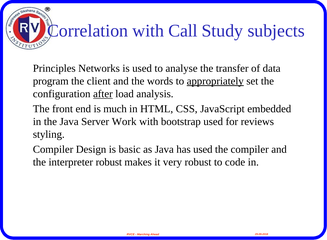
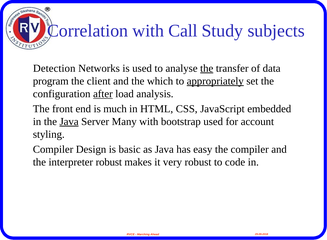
Principles: Principles -> Detection
the at (207, 68) underline: none -> present
words: words -> which
Java at (69, 122) underline: none -> present
Work: Work -> Many
reviews: reviews -> account
has used: used -> easy
